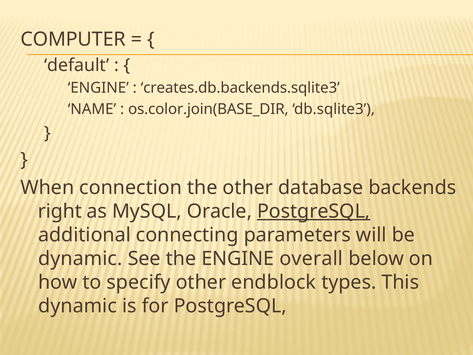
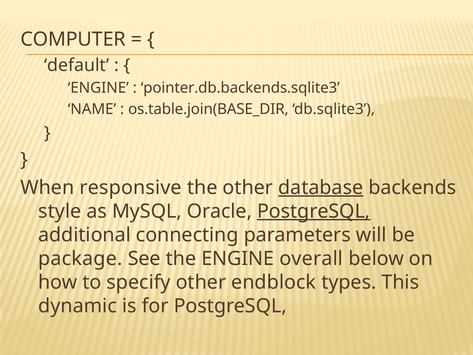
creates.db.backends.sqlite3: creates.db.backends.sqlite3 -> pointer.db.backends.sqlite3
os.color.join(BASE_DIR: os.color.join(BASE_DIR -> os.table.join(BASE_DIR
connection: connection -> responsive
database underline: none -> present
right: right -> style
dynamic at (80, 258): dynamic -> package
